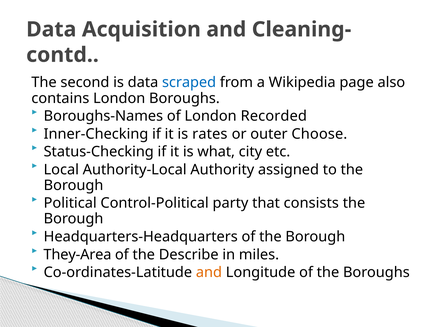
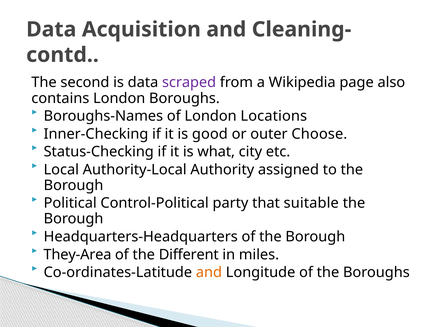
scraped colour: blue -> purple
Recorded: Recorded -> Locations
rates: rates -> good
consists: consists -> suitable
Describe: Describe -> Different
